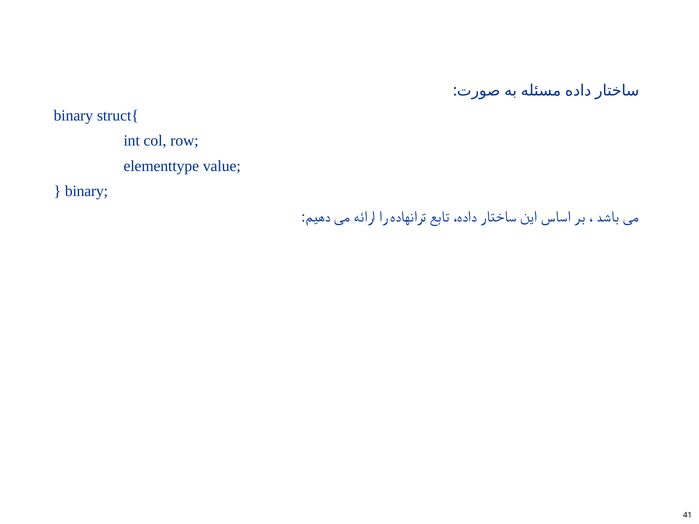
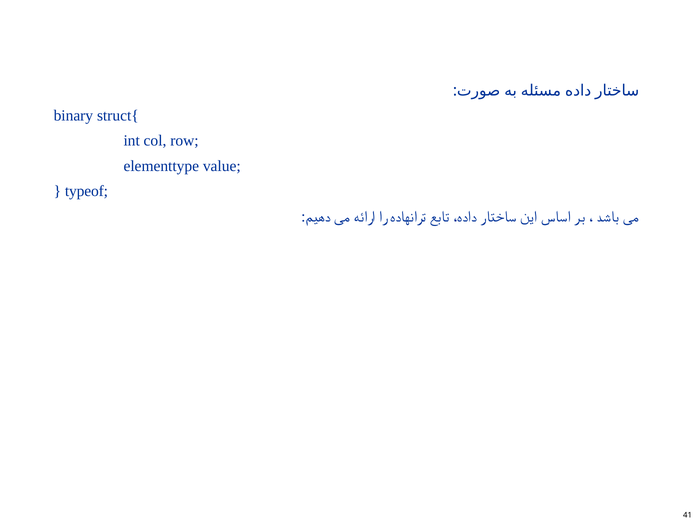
binary at (86, 191): binary -> typeof
